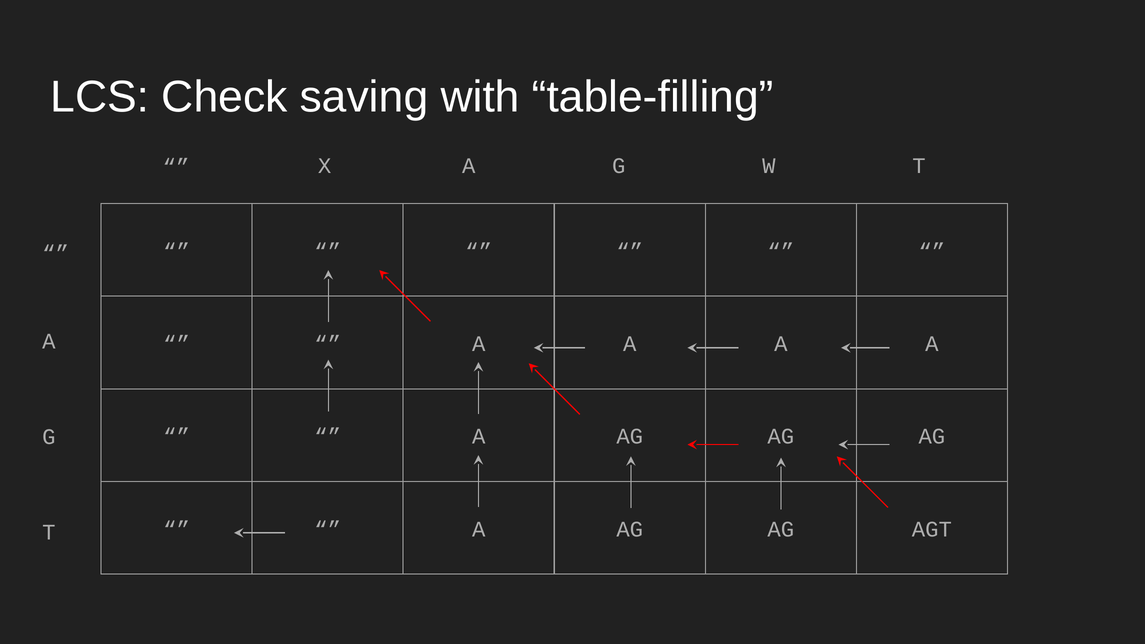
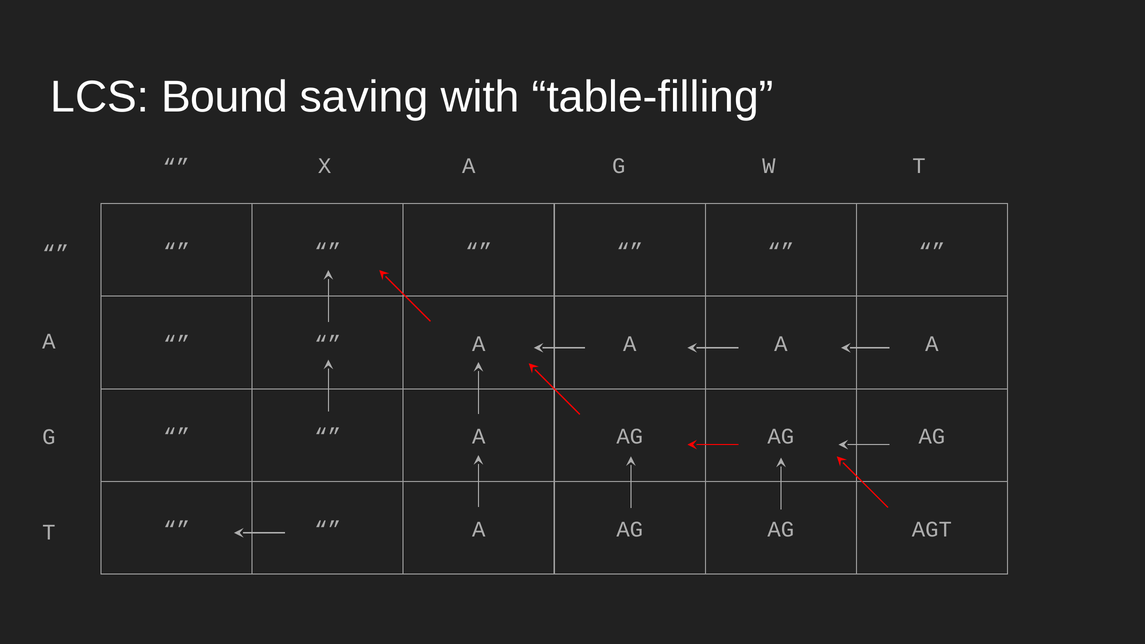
Check: Check -> Bound
